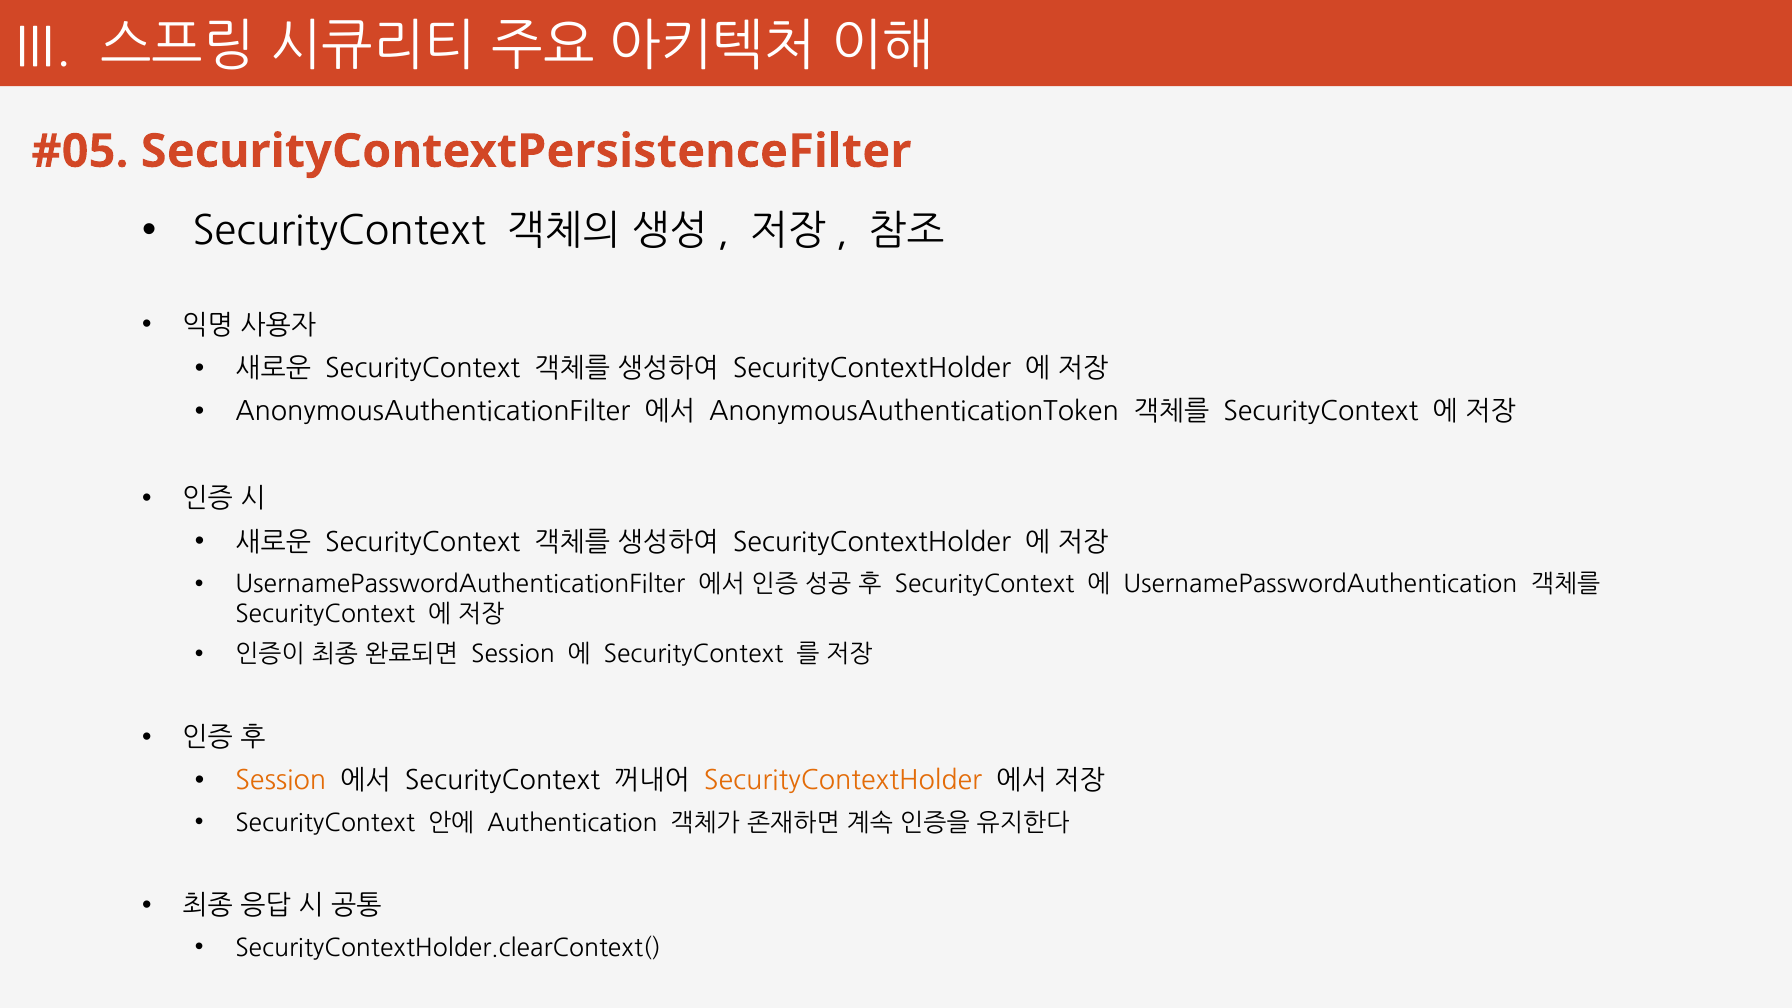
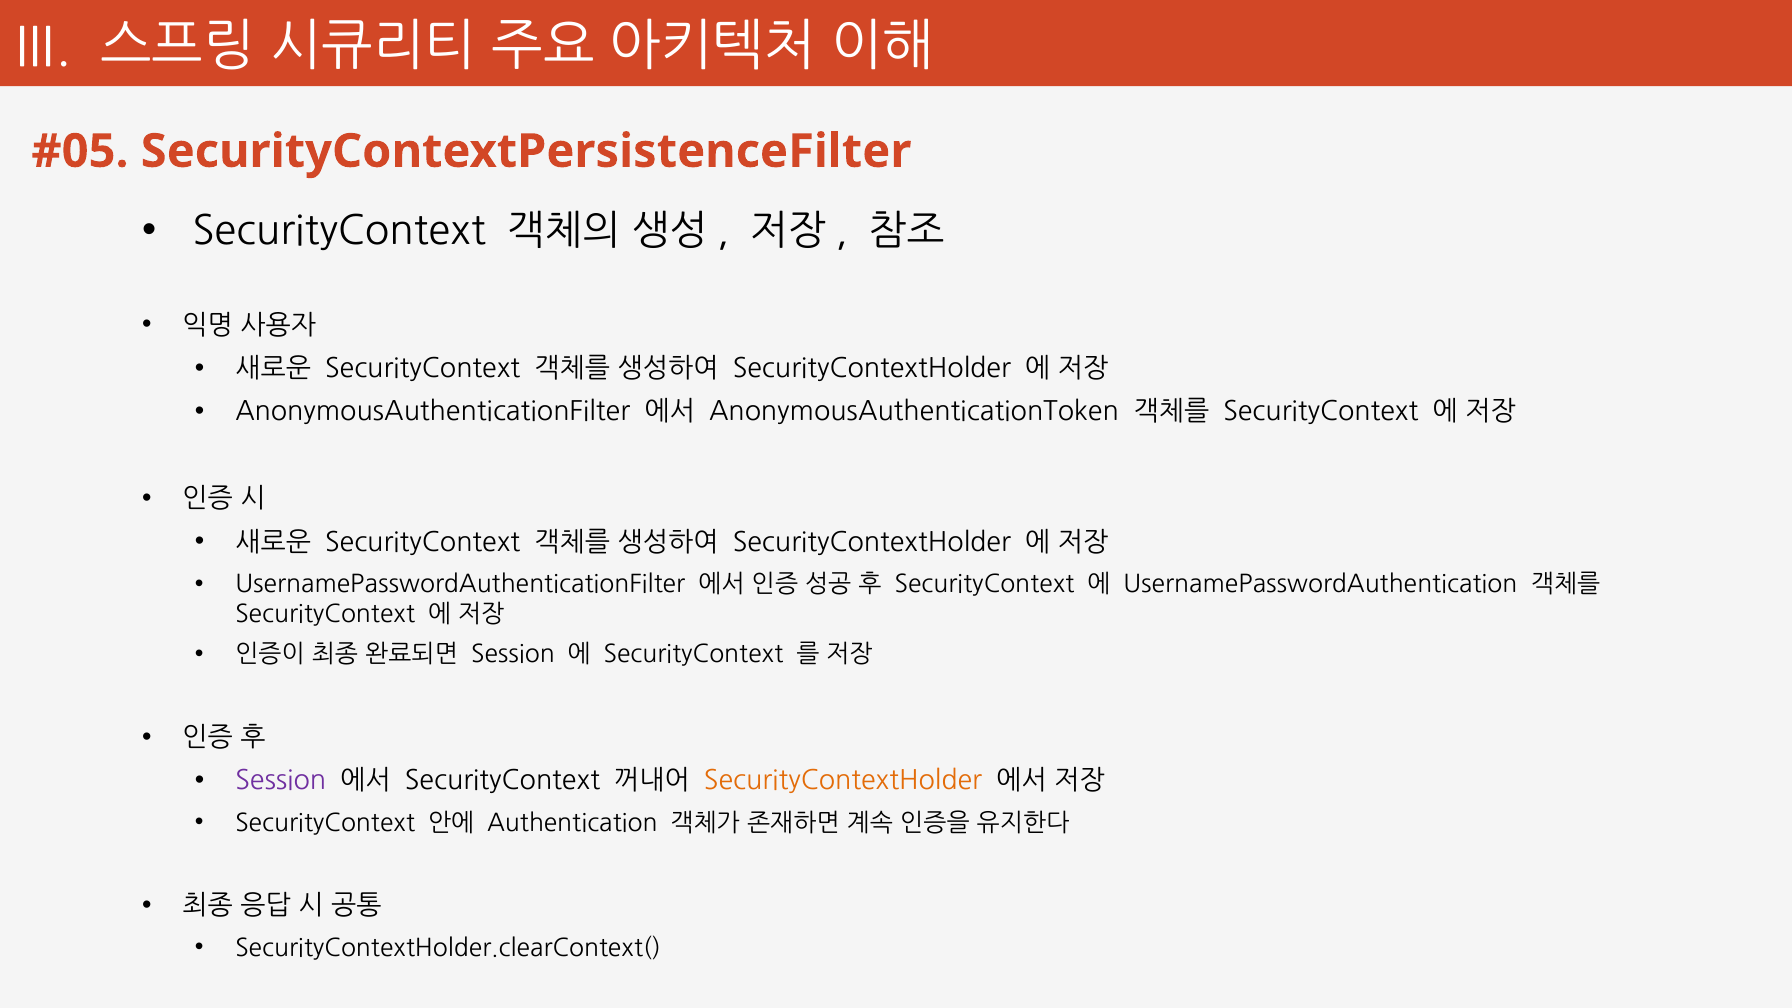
Session at (281, 781) colour: orange -> purple
